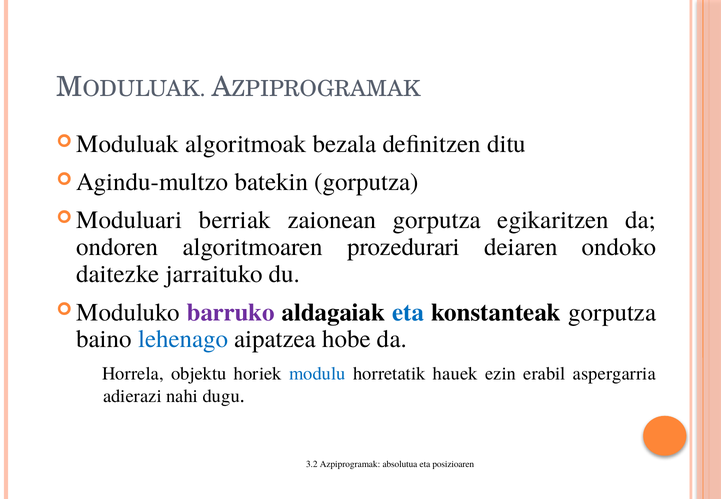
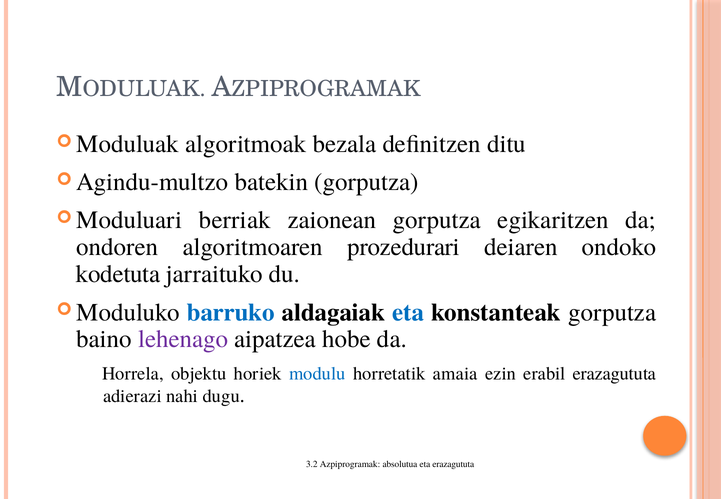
daitezke: daitezke -> kodetuta
barruko colour: purple -> blue
lehenago colour: blue -> purple
hauek: hauek -> amaia
erabil aspergarria: aspergarria -> erazagututa
eta posizioaren: posizioaren -> erazagututa
